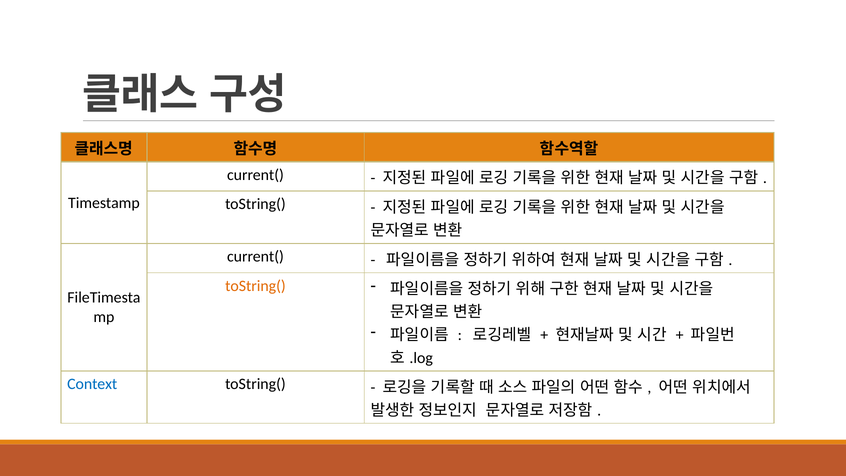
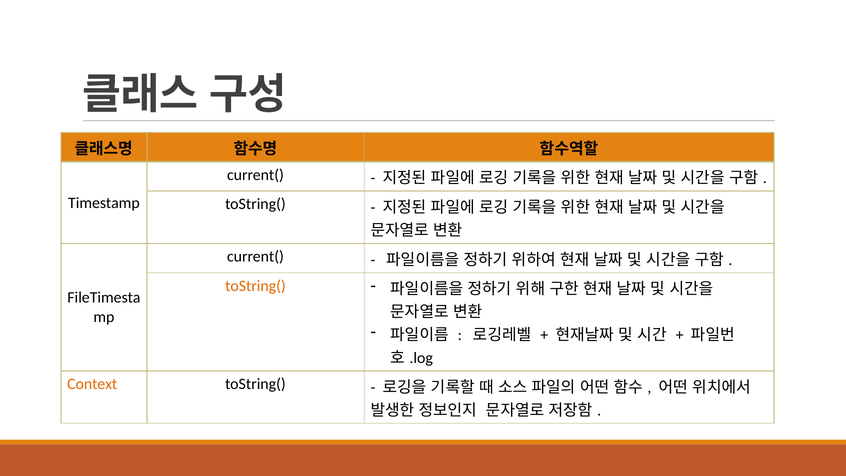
Context colour: blue -> orange
